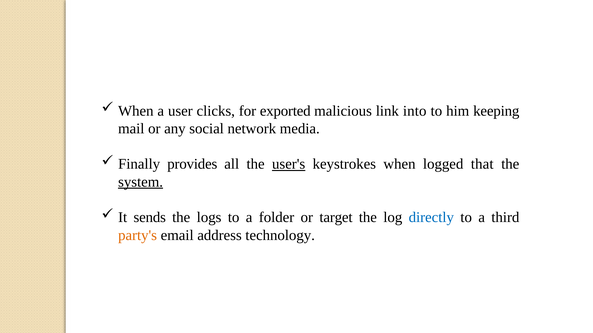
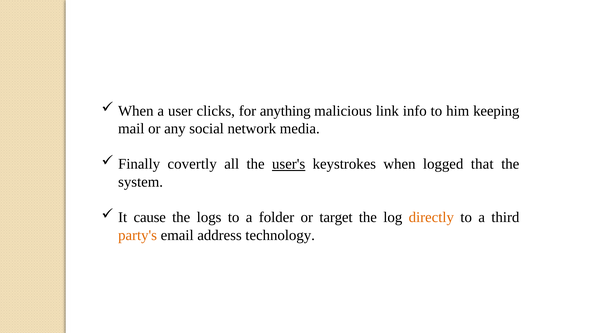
exported: exported -> anything
into: into -> info
provides: provides -> covertly
system underline: present -> none
sends: sends -> cause
directly colour: blue -> orange
